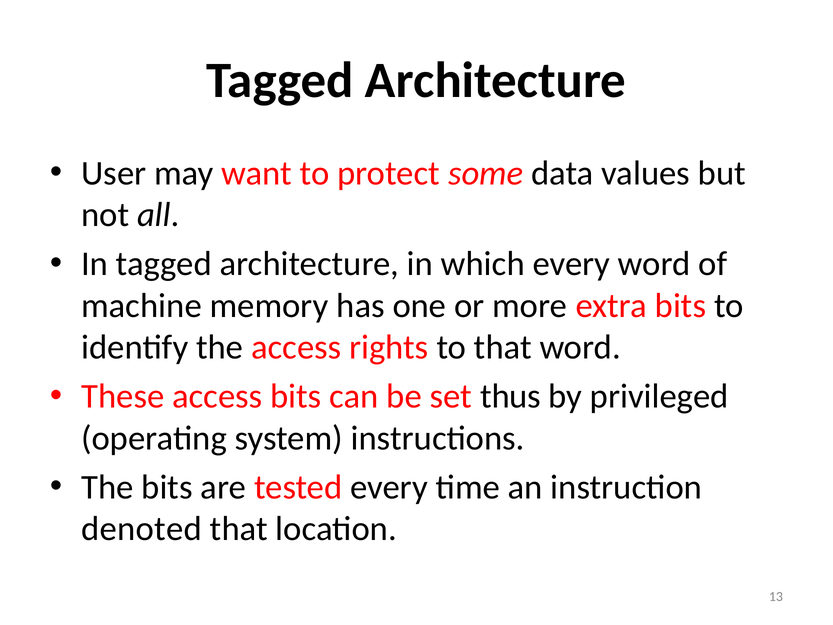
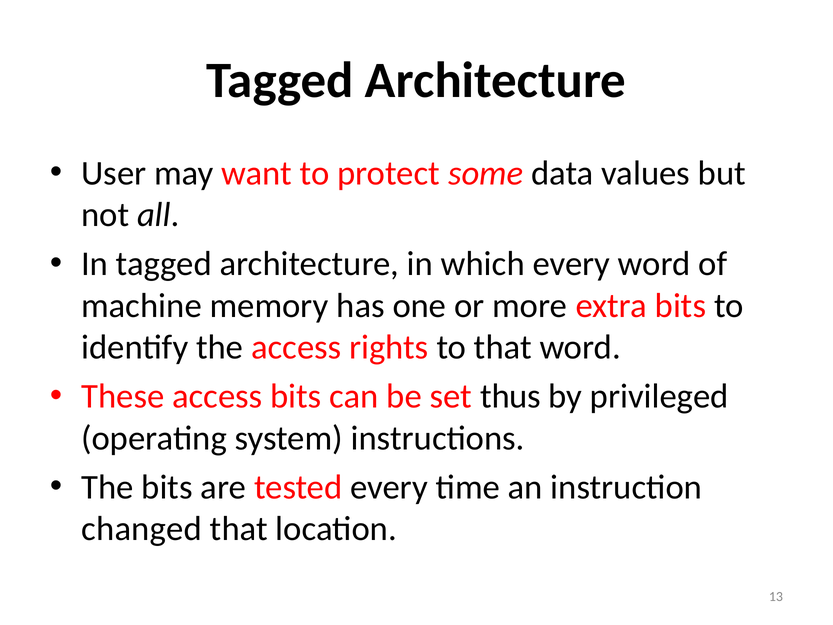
denoted: denoted -> changed
